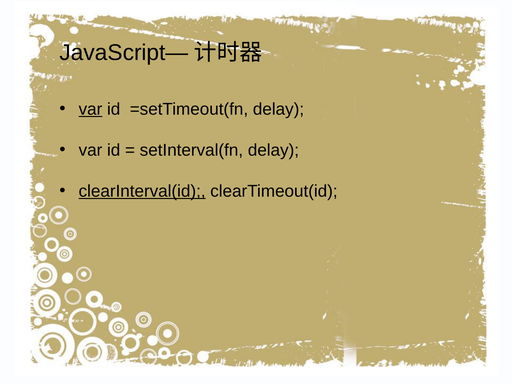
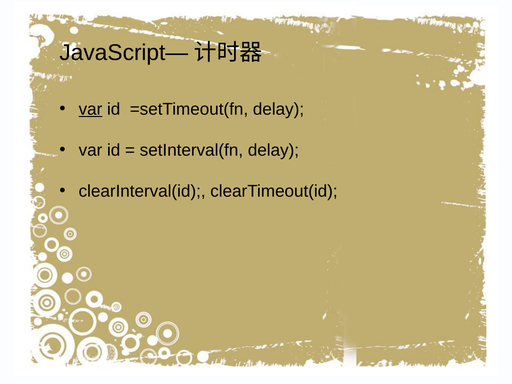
clearInterval(id underline: present -> none
